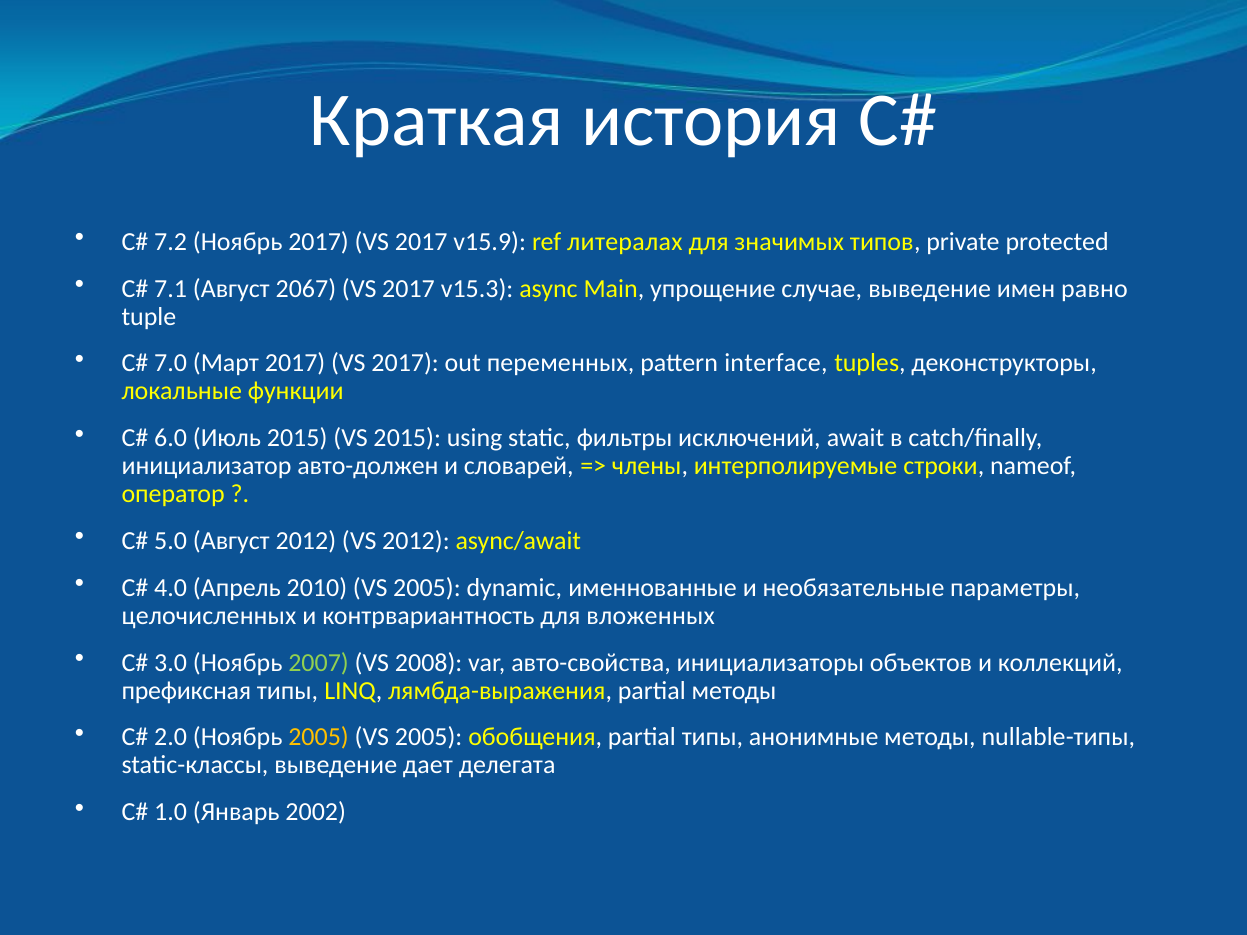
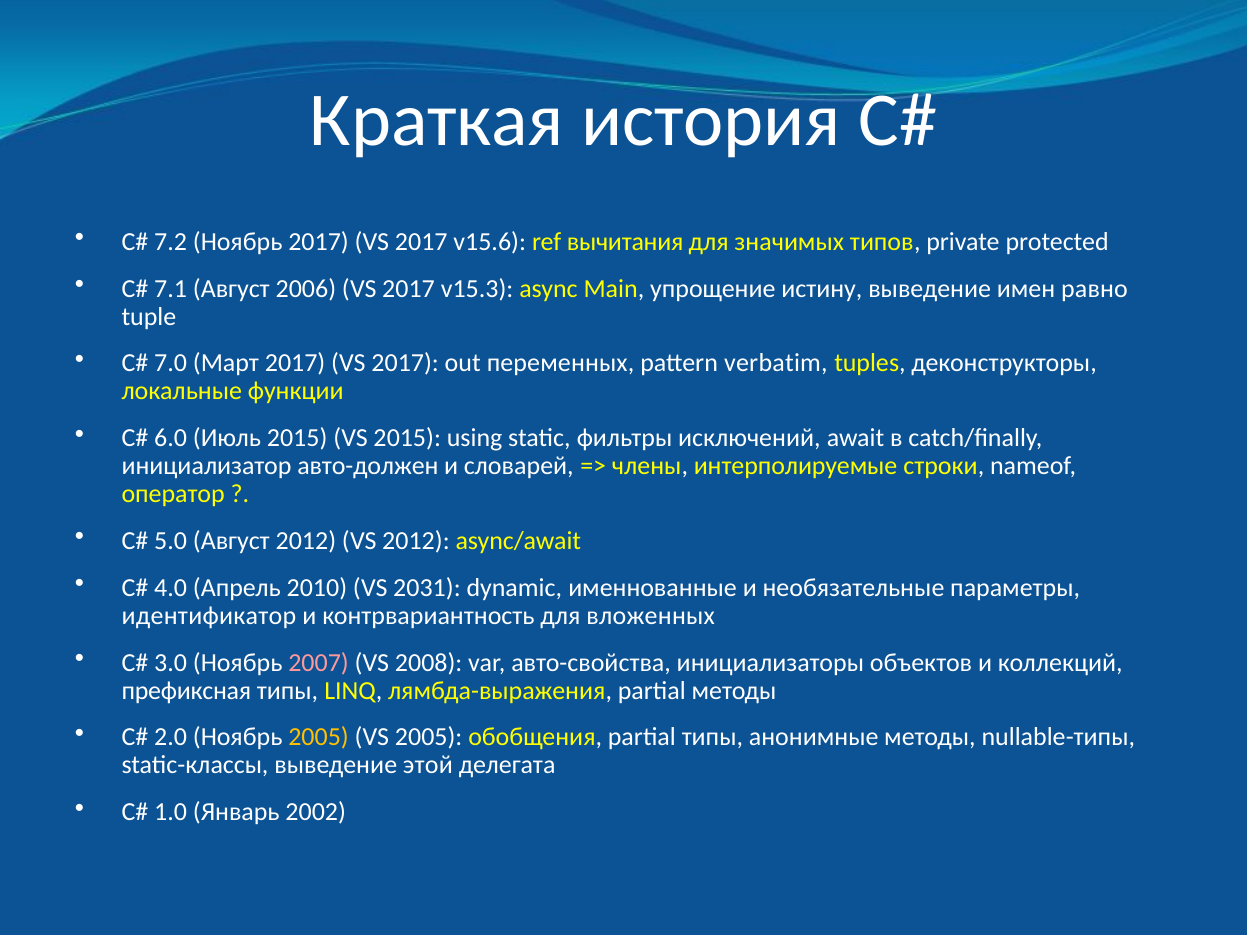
v15.9: v15.9 -> v15.6
литералах: литералах -> вычитания
2067: 2067 -> 2006
случае: случае -> истину
interface: interface -> verbatim
2010 VS 2005: 2005 -> 2031
целочисленных: целочисленных -> идентификатор
2007 colour: light green -> pink
дает: дает -> этой
